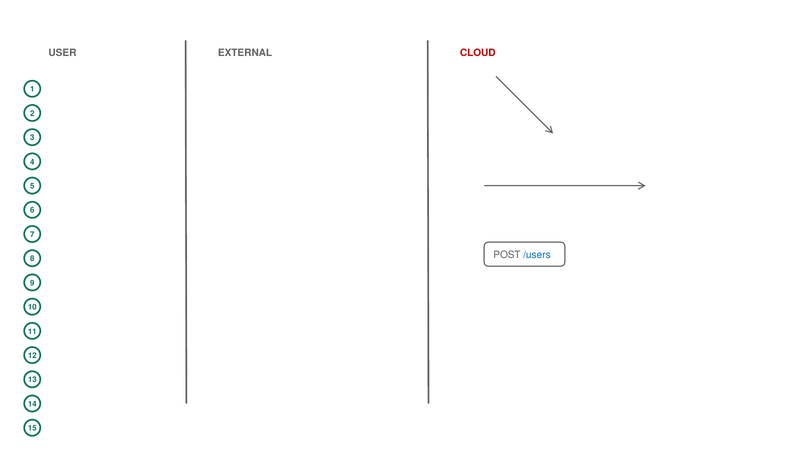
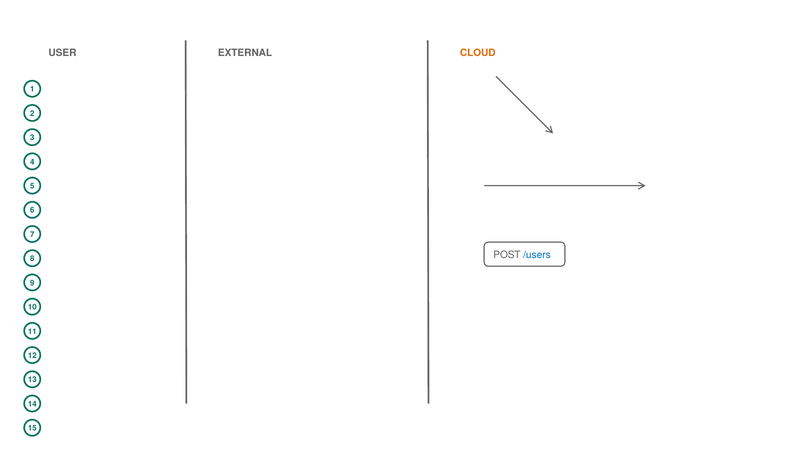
CLOUD colour: red -> orange
